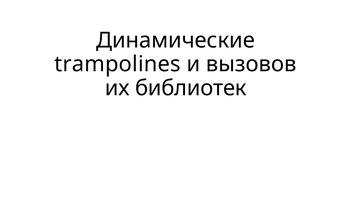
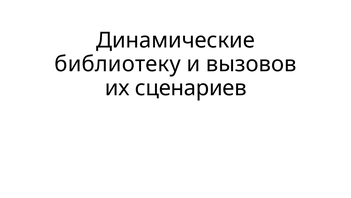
trampolines: trampolines -> библиотеку
библиотек: библиотек -> сценариев
